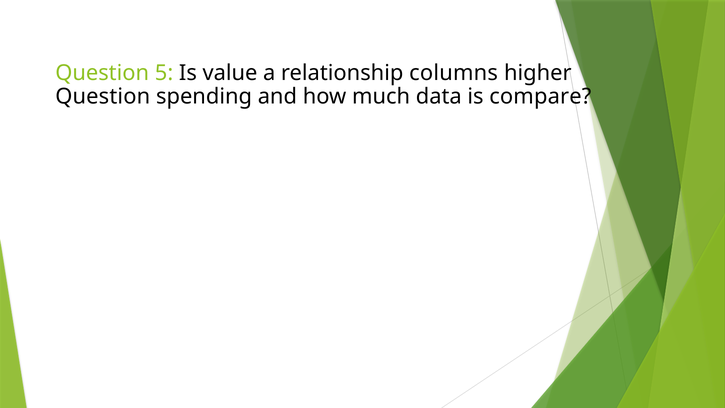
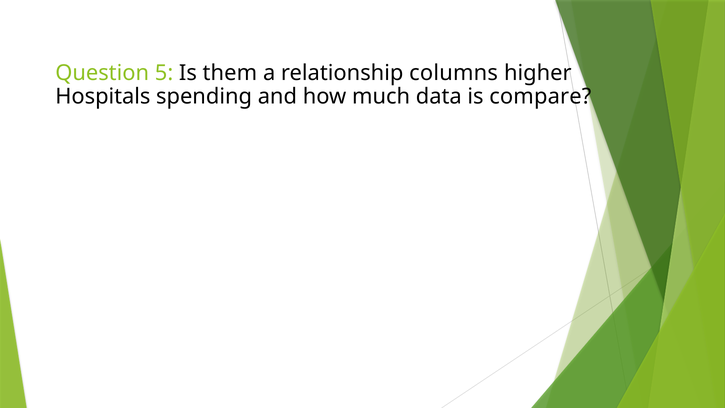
value: value -> them
Question at (103, 97): Question -> Hospitals
